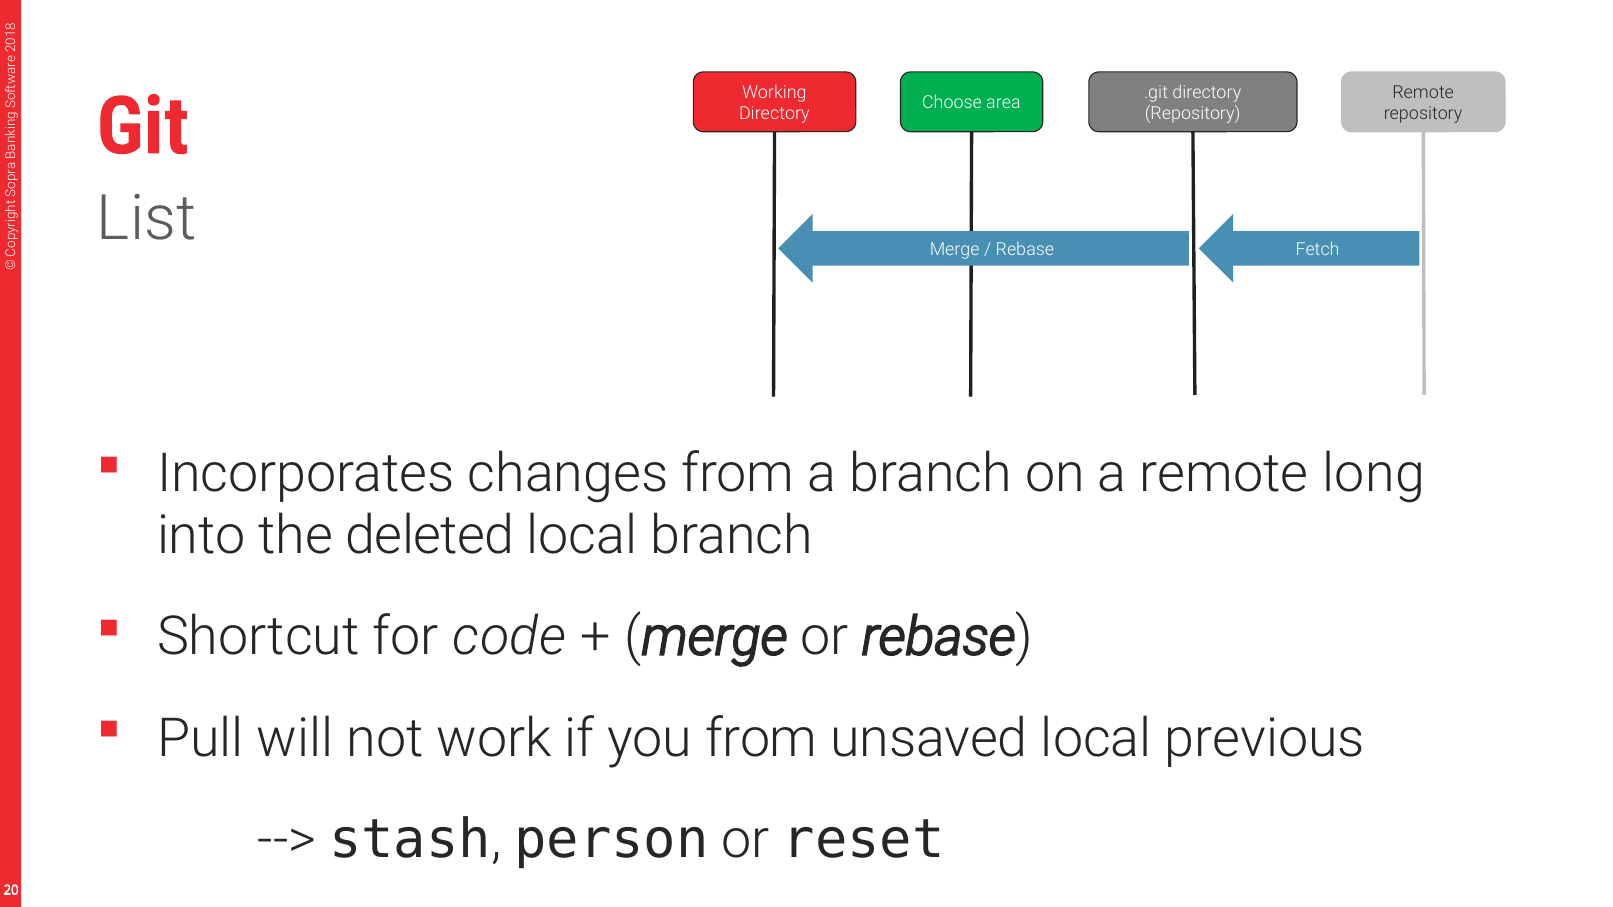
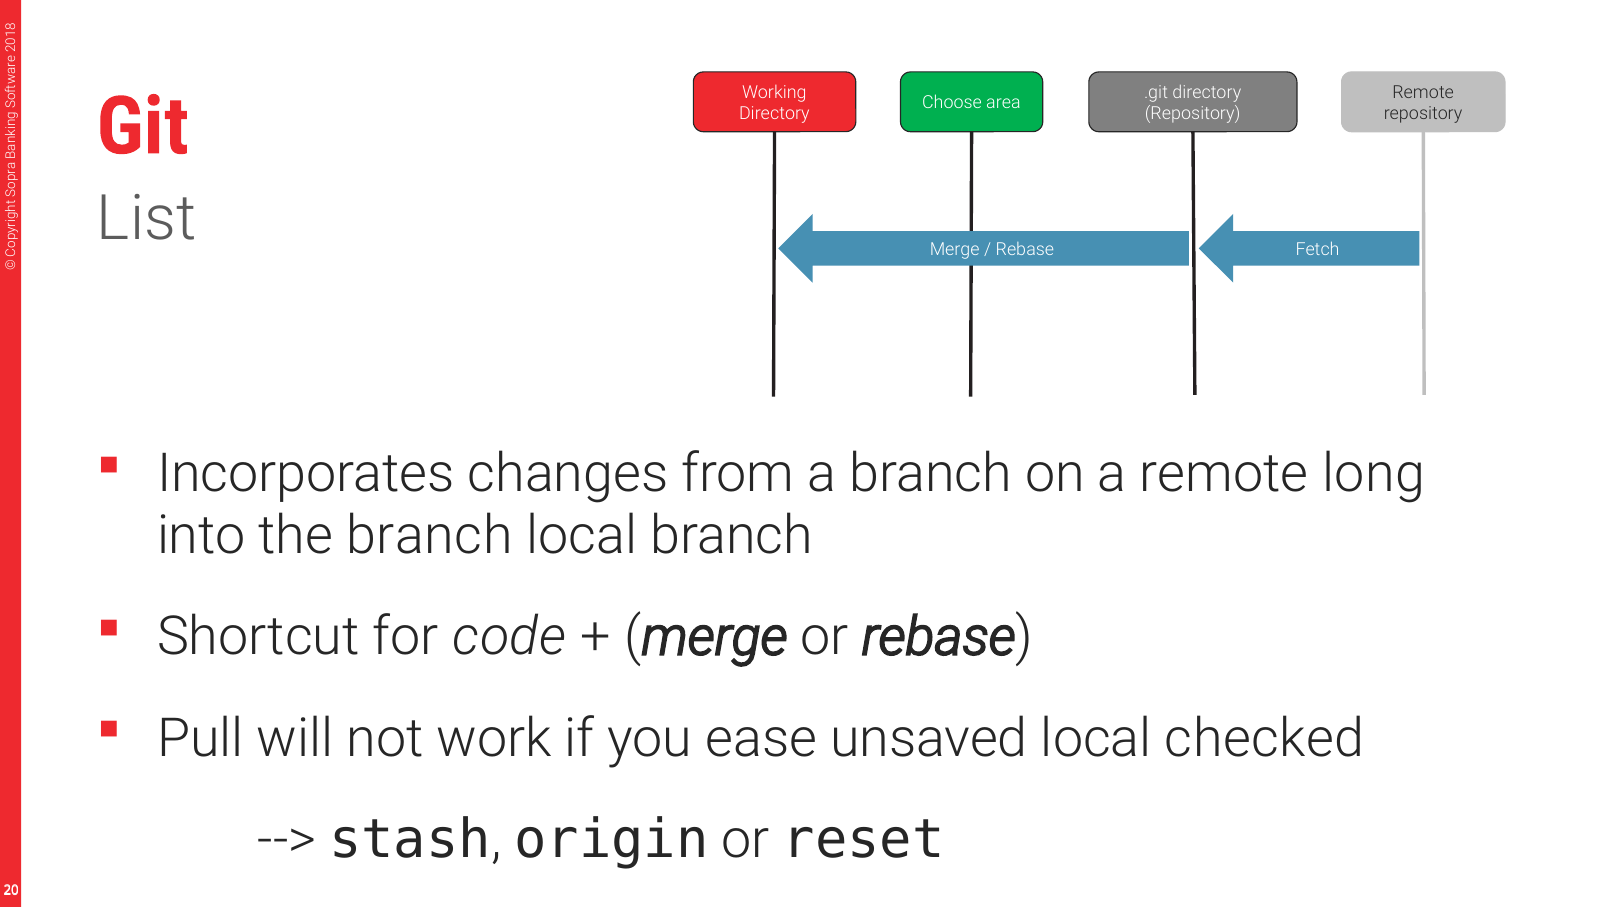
the deleted: deleted -> branch
you from: from -> ease
previous: previous -> checked
person: person -> origin
